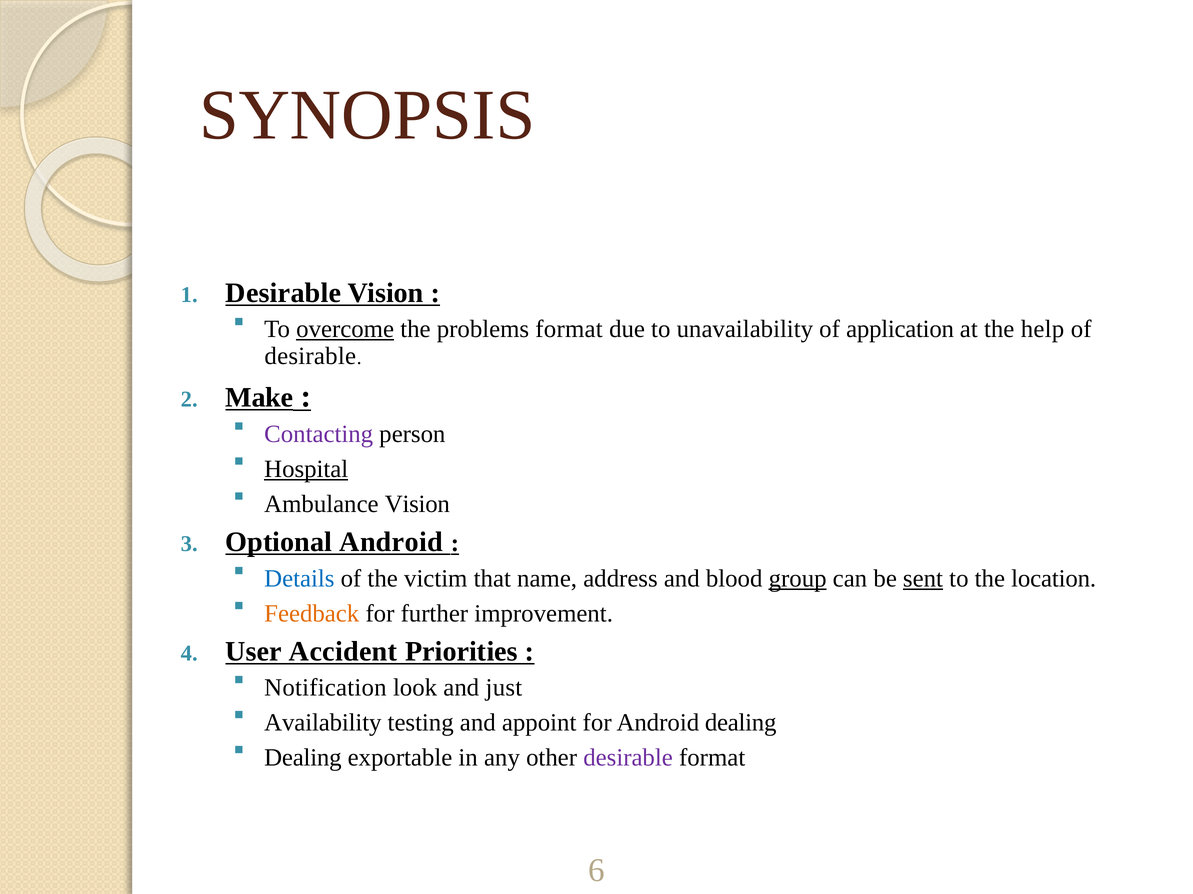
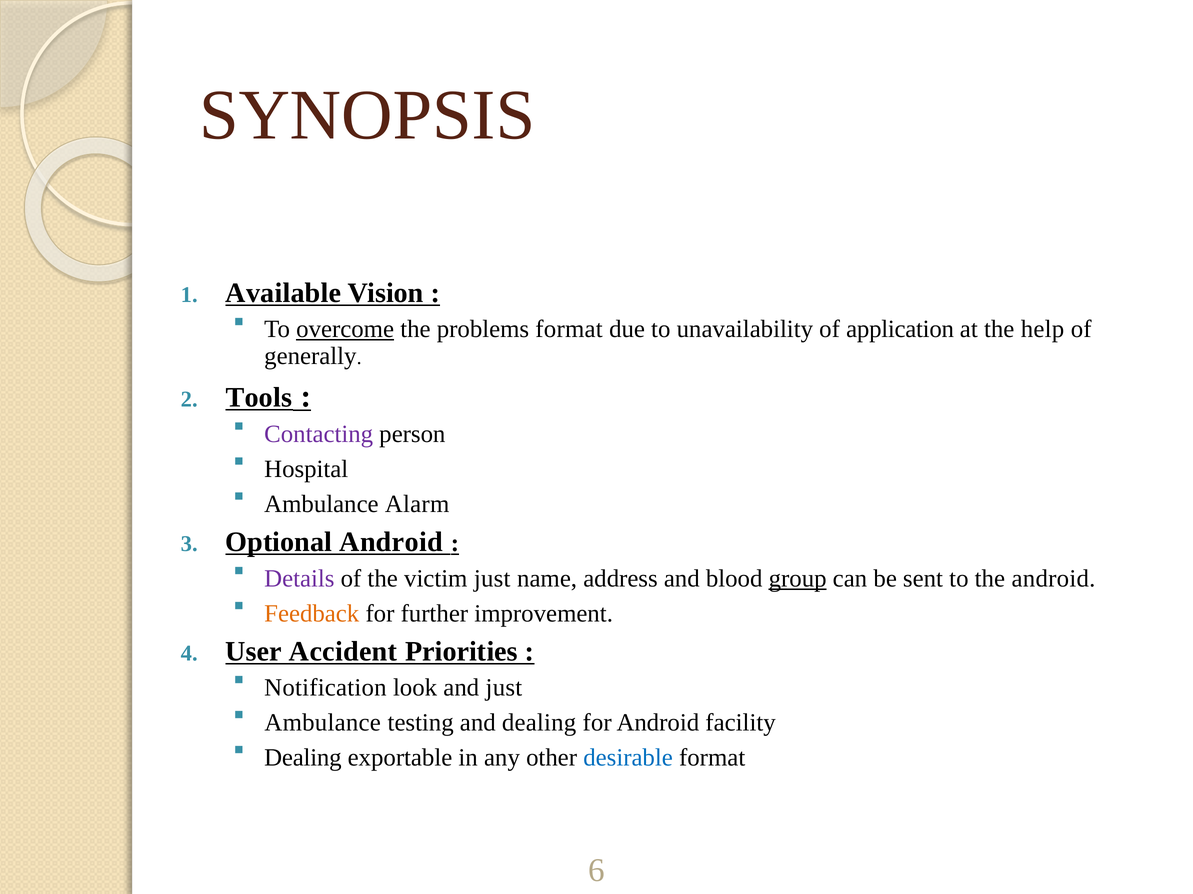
Desirable at (283, 293): Desirable -> Available
desirable at (310, 356): desirable -> generally
Make: Make -> Tools
Hospital underline: present -> none
Ambulance Vision: Vision -> Alarm
Details colour: blue -> purple
victim that: that -> just
sent underline: present -> none
the location: location -> android
Availability at (323, 723): Availability -> Ambulance
and appoint: appoint -> dealing
Android dealing: dealing -> facility
desirable at (628, 758) colour: purple -> blue
